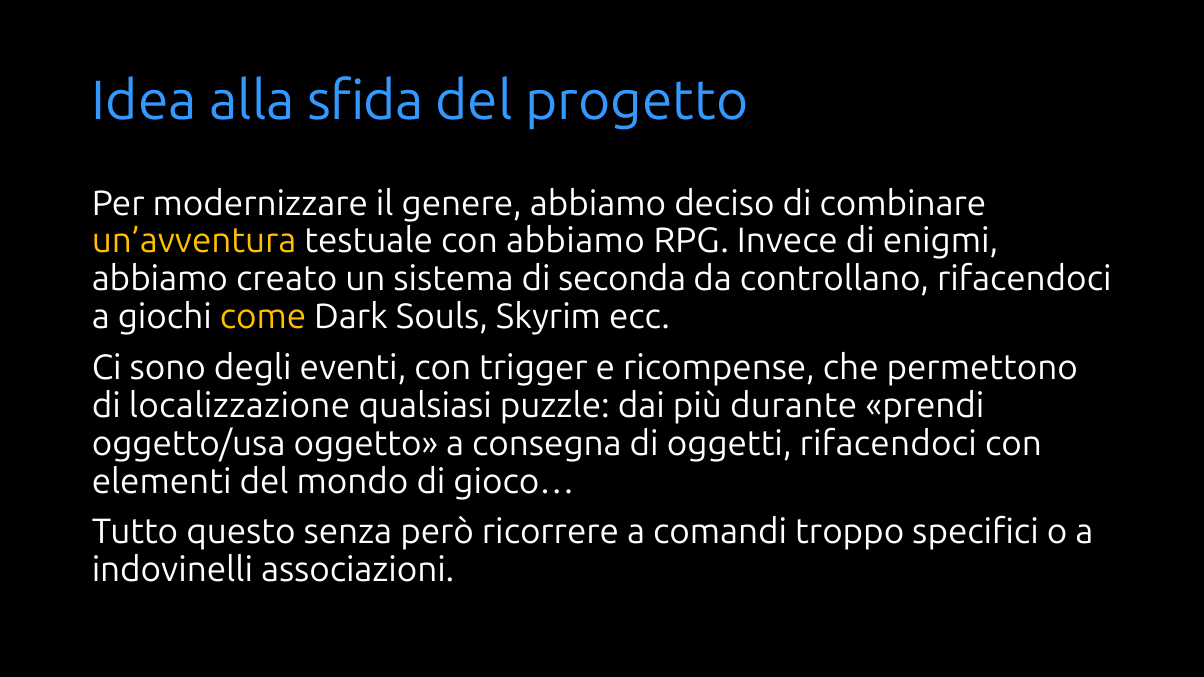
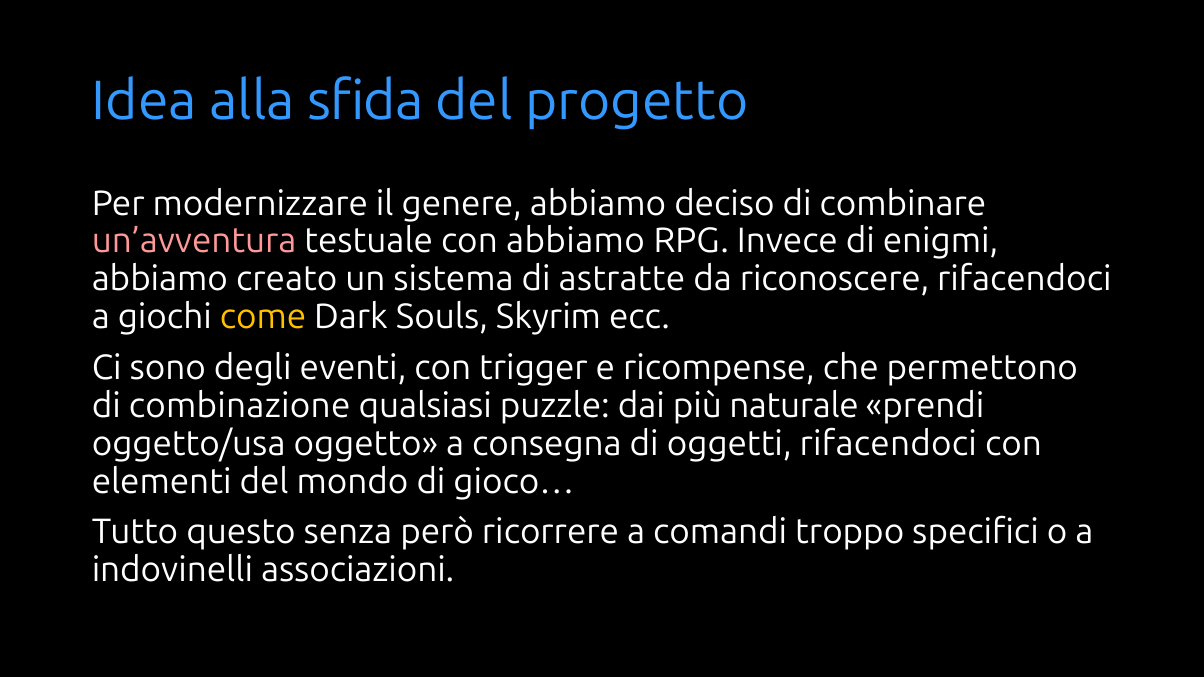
un’avventura colour: yellow -> pink
seconda: seconda -> astratte
controllano: controllano -> riconoscere
localizzazione: localizzazione -> combinazione
durante: durante -> naturale
